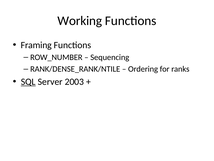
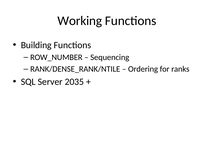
Framing: Framing -> Building
SQL underline: present -> none
2003: 2003 -> 2035
